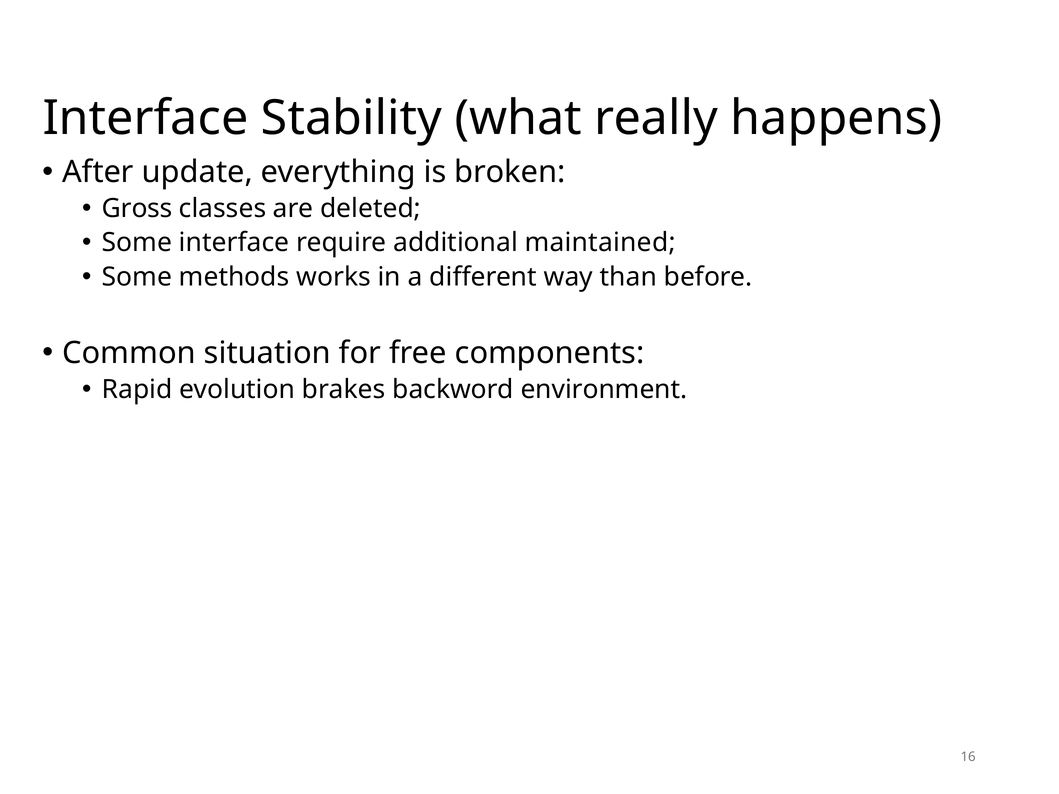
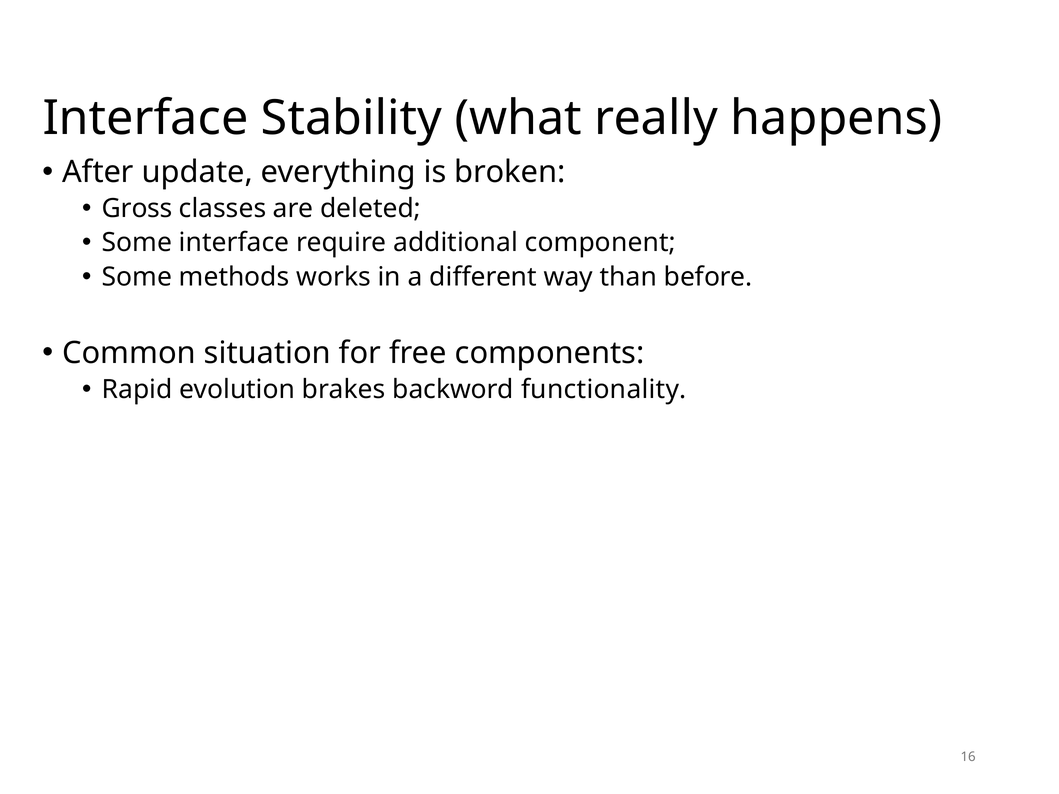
maintained: maintained -> component
environment: environment -> functionality
